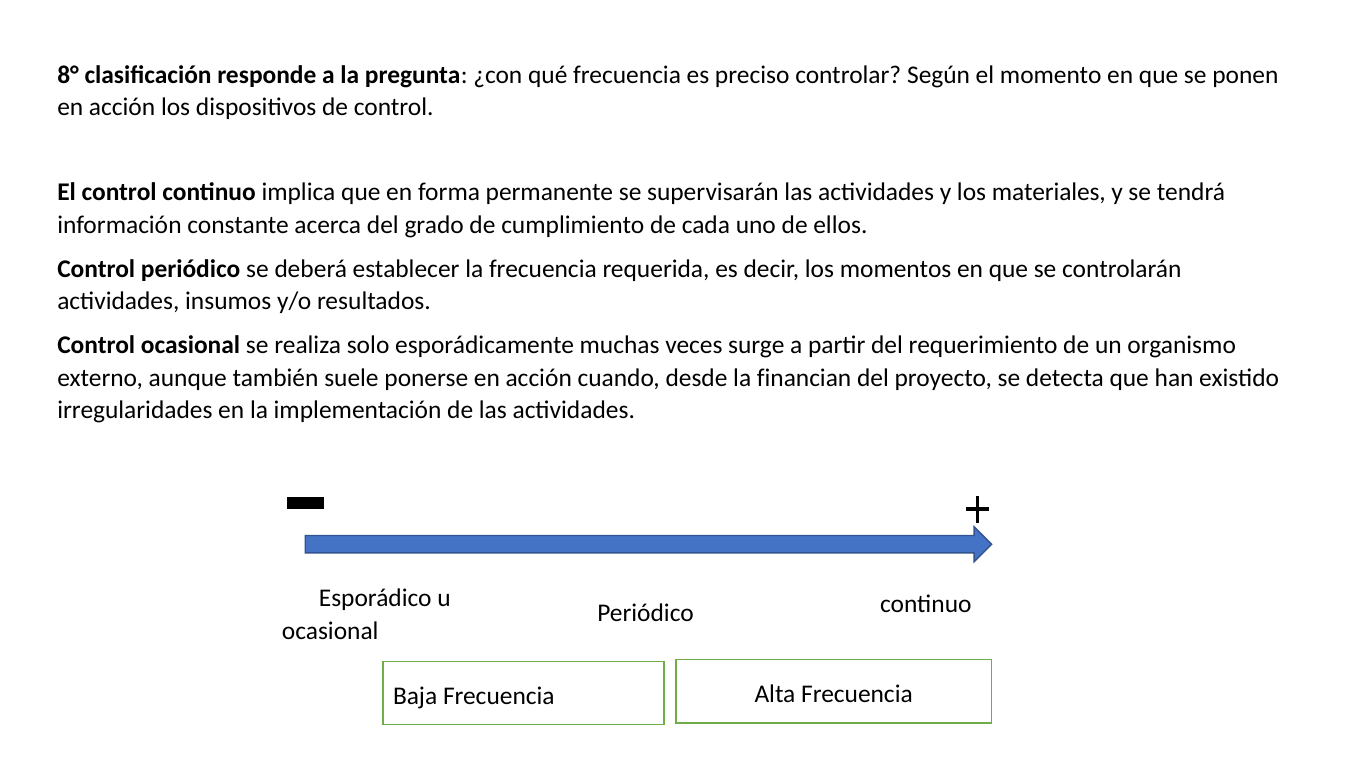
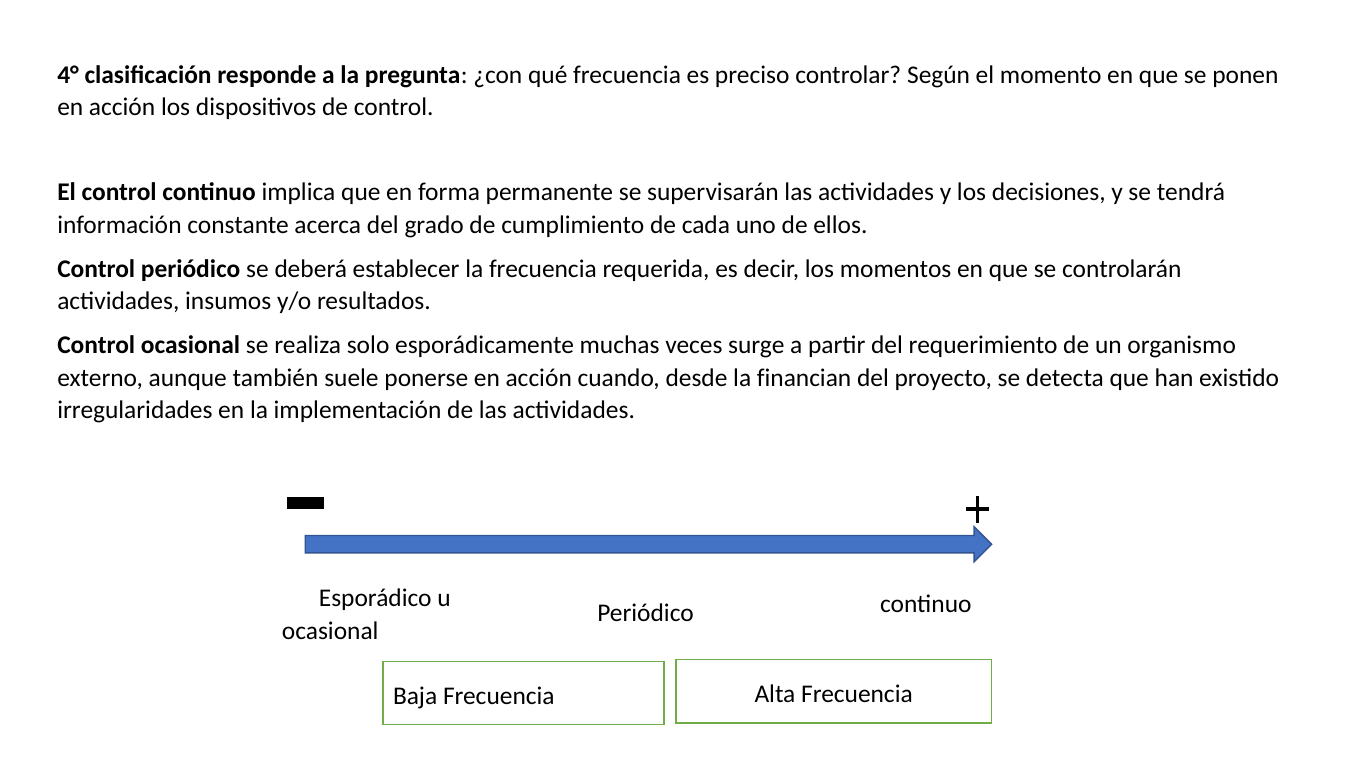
8°: 8° -> 4°
materiales: materiales -> decisiones
